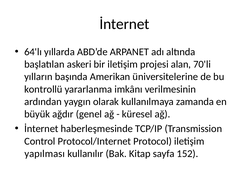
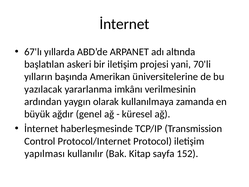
64'lı: 64'lı -> 67'lı
alan: alan -> yani
kontrollü: kontrollü -> yazılacak
